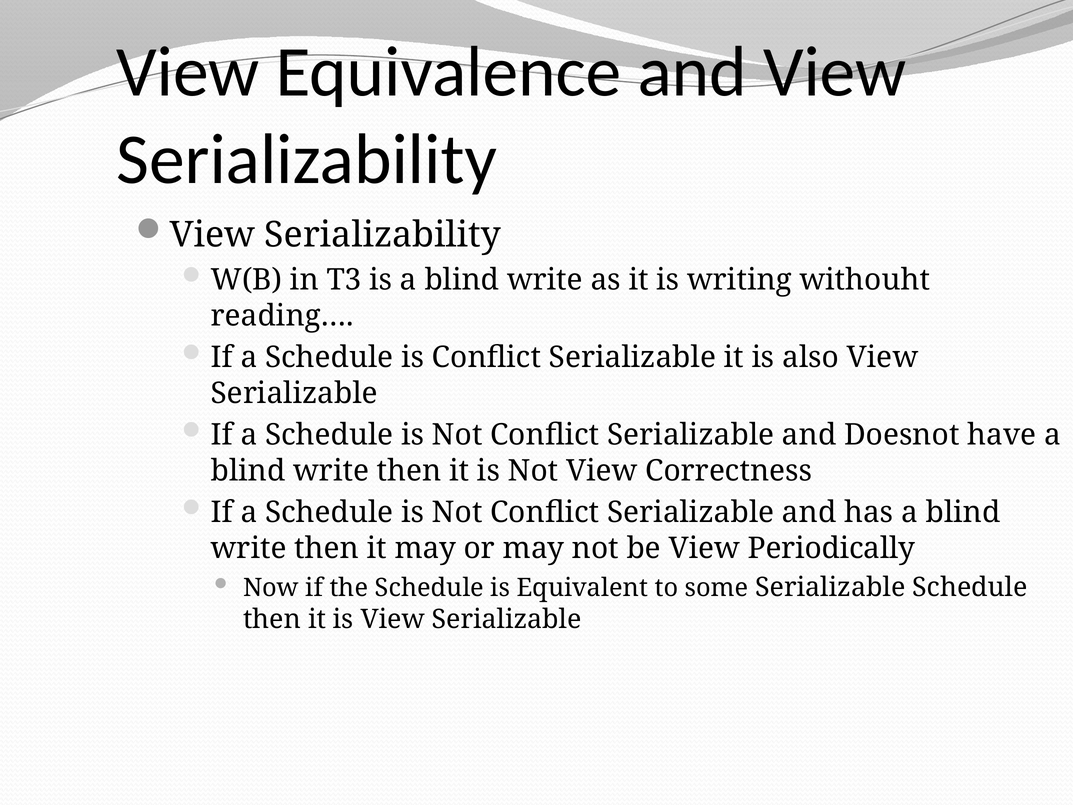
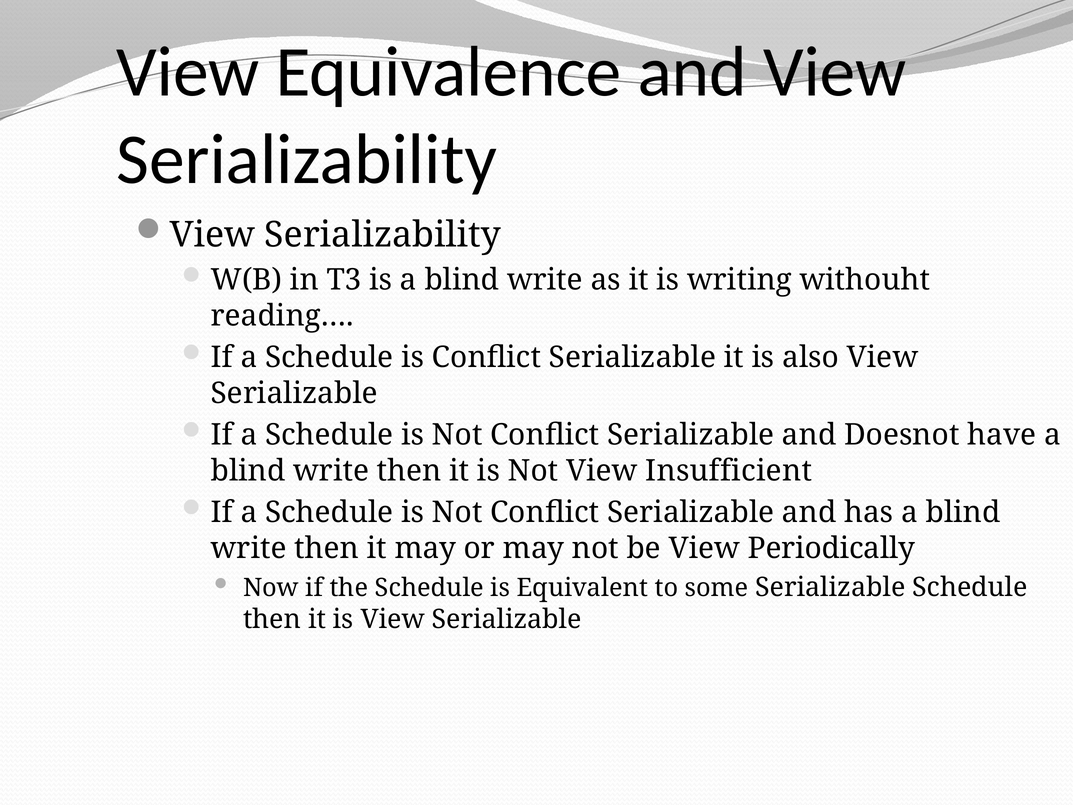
Correctness: Correctness -> Insufficient
